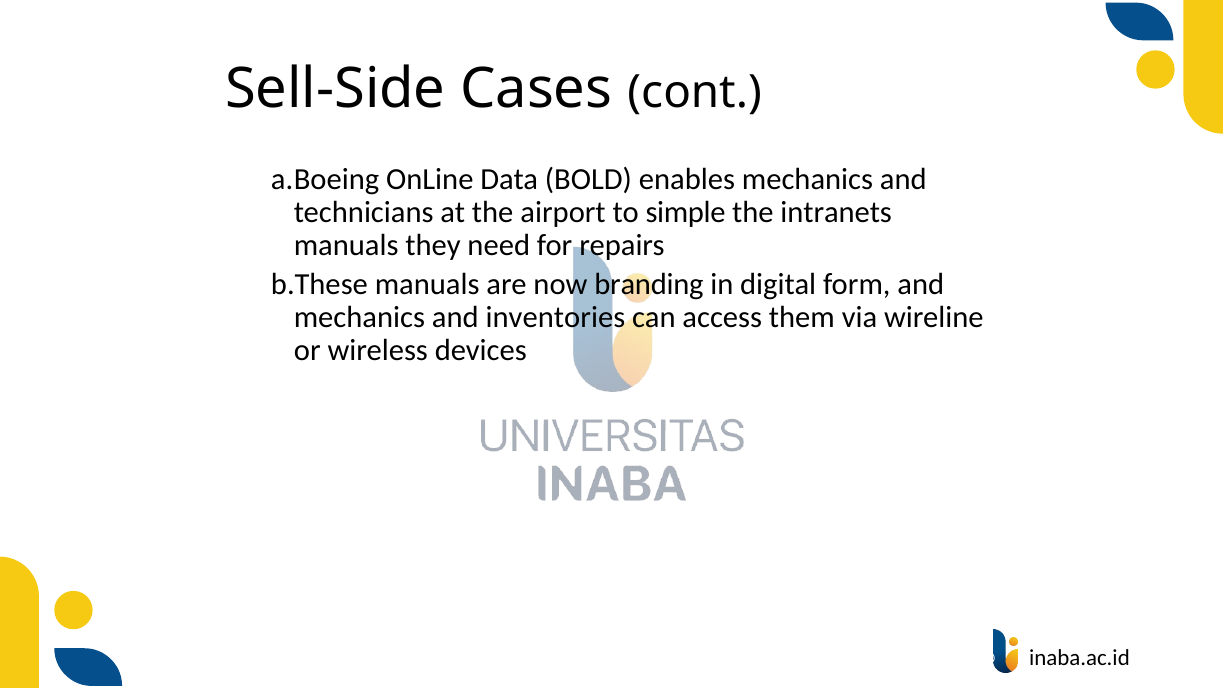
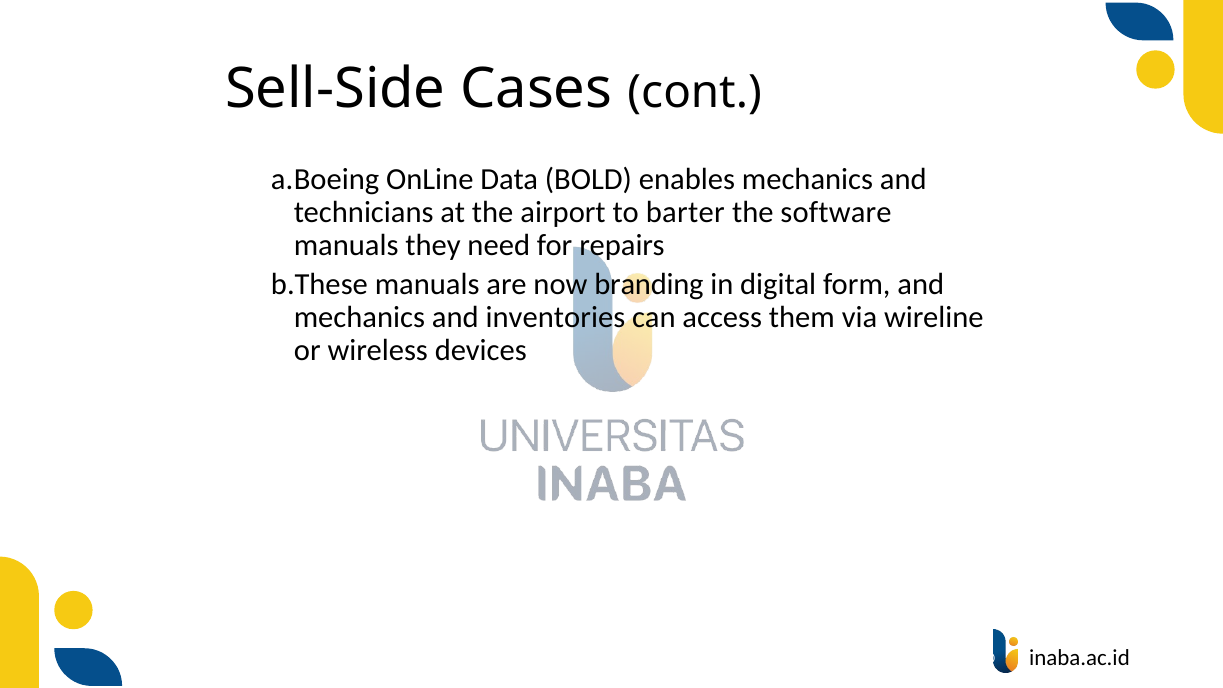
simple: simple -> barter
intranets: intranets -> software
